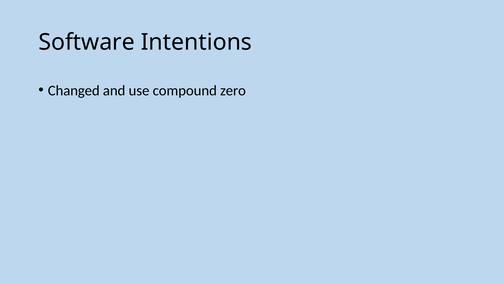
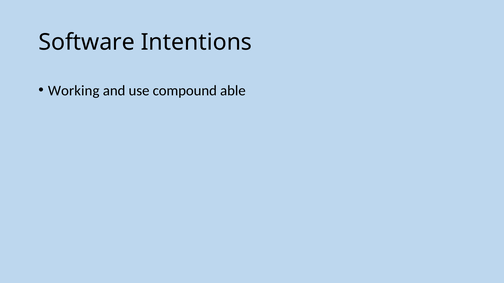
Changed: Changed -> Working
zero: zero -> able
